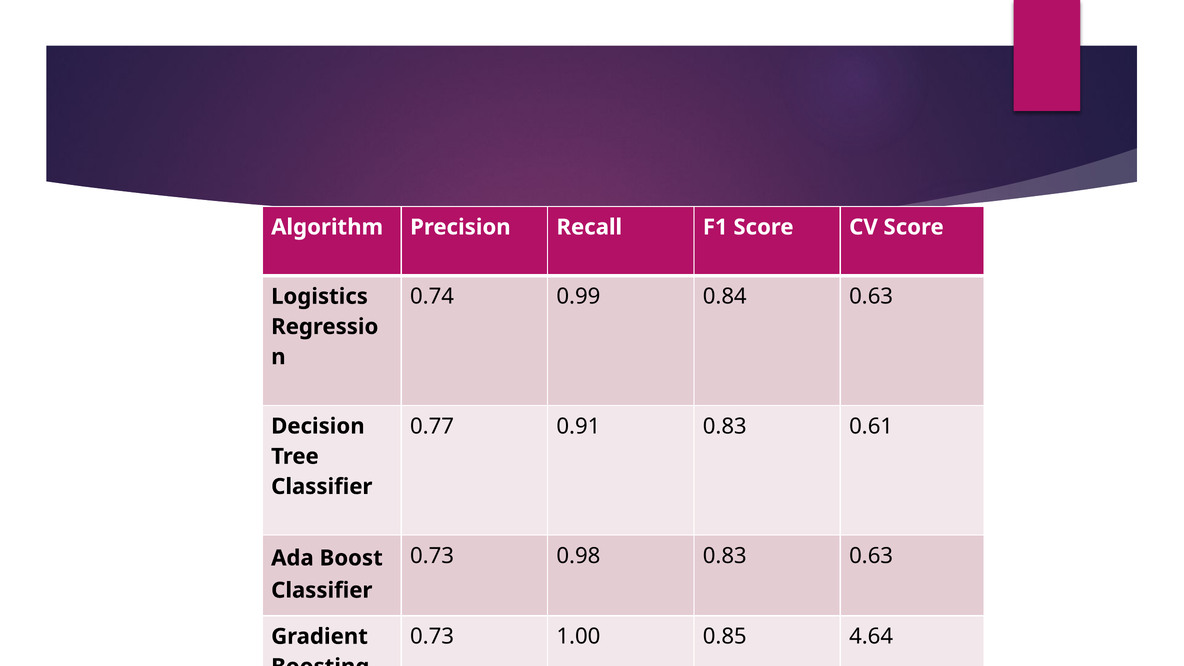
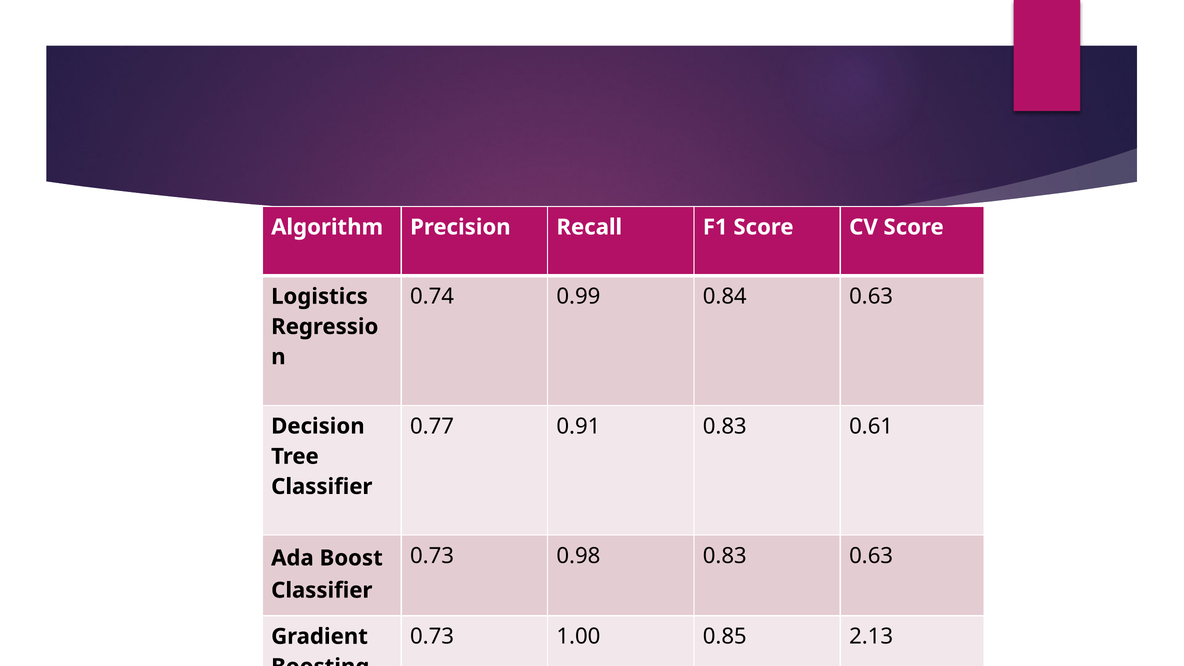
4.64: 4.64 -> 2.13
